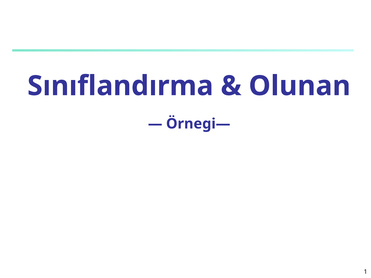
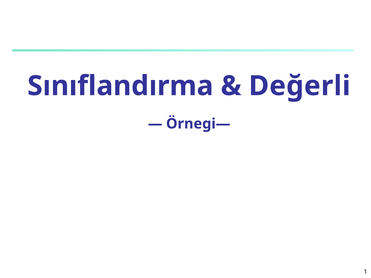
Olunan: Olunan -> Değerli
